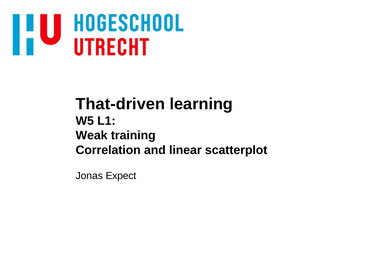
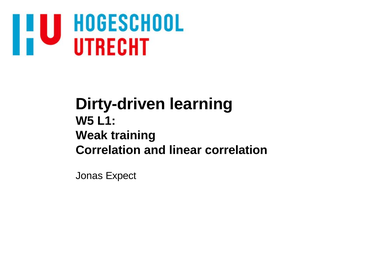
That-driven: That-driven -> Dirty-driven
linear scatterplot: scatterplot -> correlation
